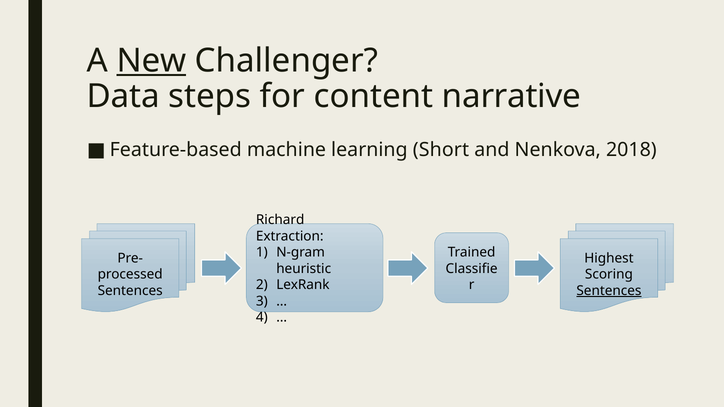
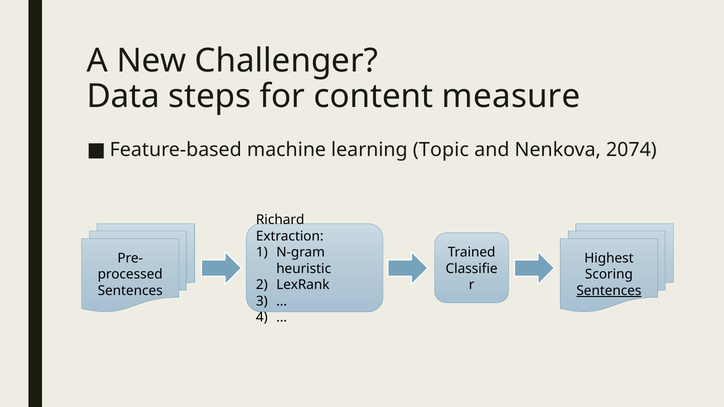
New underline: present -> none
narrative: narrative -> measure
Short: Short -> Topic
2018: 2018 -> 2074
